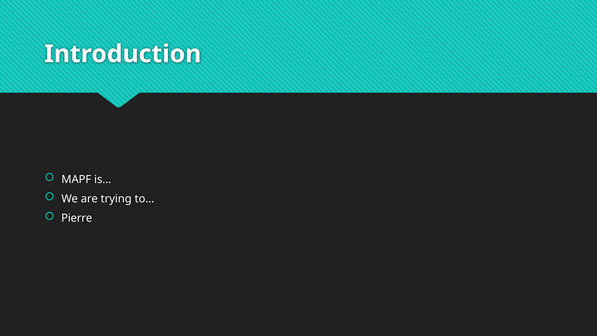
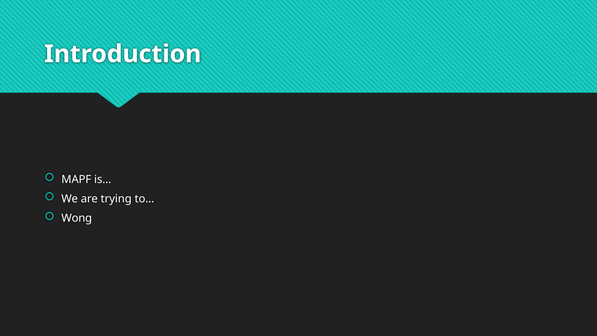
Pierre: Pierre -> Wong
